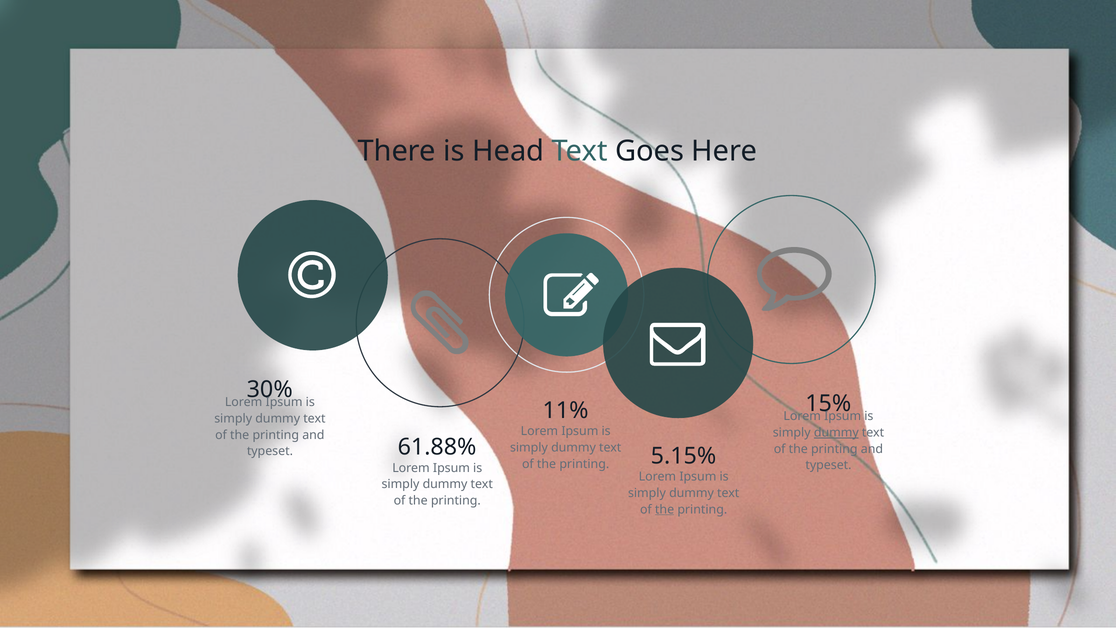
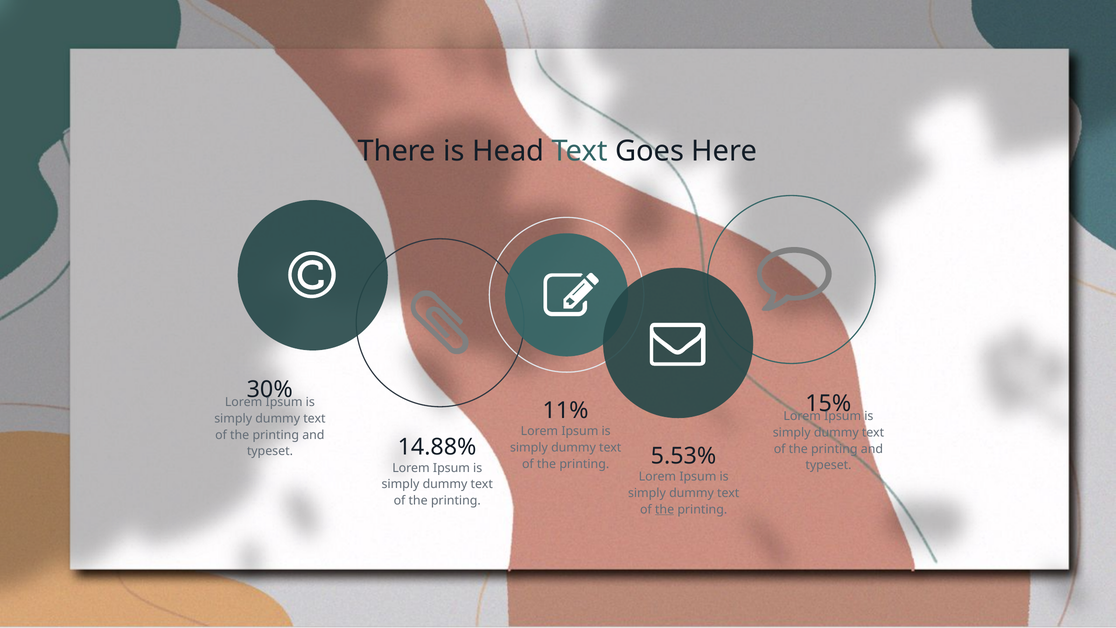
dummy at (836, 432) underline: present -> none
61.88%: 61.88% -> 14.88%
5.15%: 5.15% -> 5.53%
